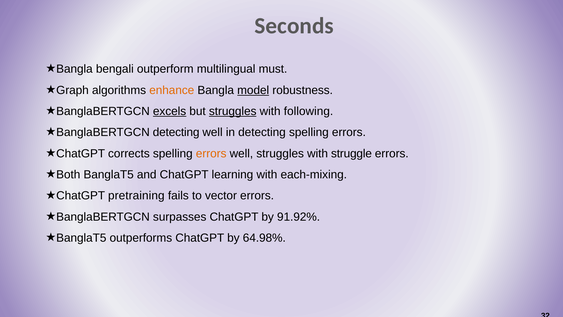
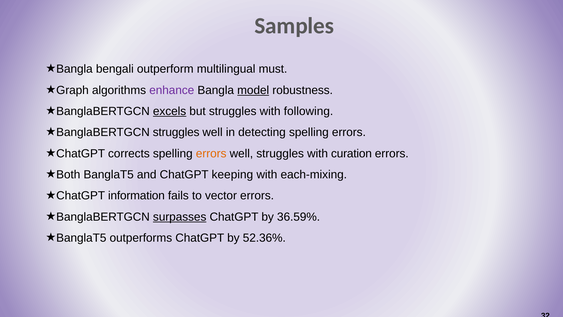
Seconds: Seconds -> Samples
enhance colour: orange -> purple
struggles at (233, 111) underline: present -> none
detecting at (176, 132): detecting -> struggles
struggle: struggle -> curation
learning: learning -> keeping
pretraining: pretraining -> information
surpasses underline: none -> present
91.92%: 91.92% -> 36.59%
64.98%: 64.98% -> 52.36%
